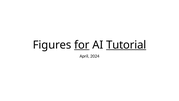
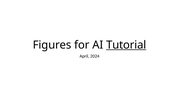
for underline: present -> none
